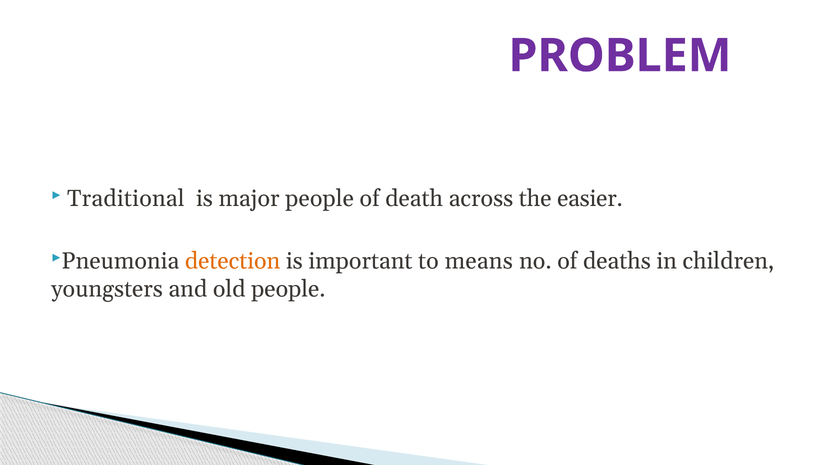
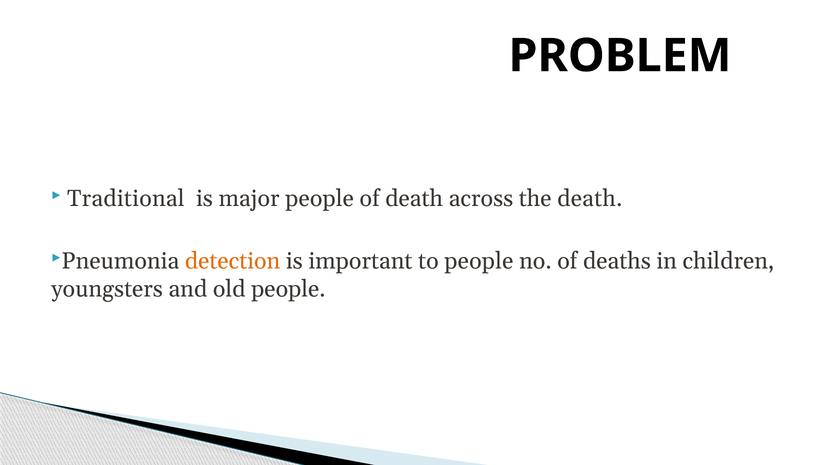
PROBLEM colour: purple -> black
the easier: easier -> death
to means: means -> people
